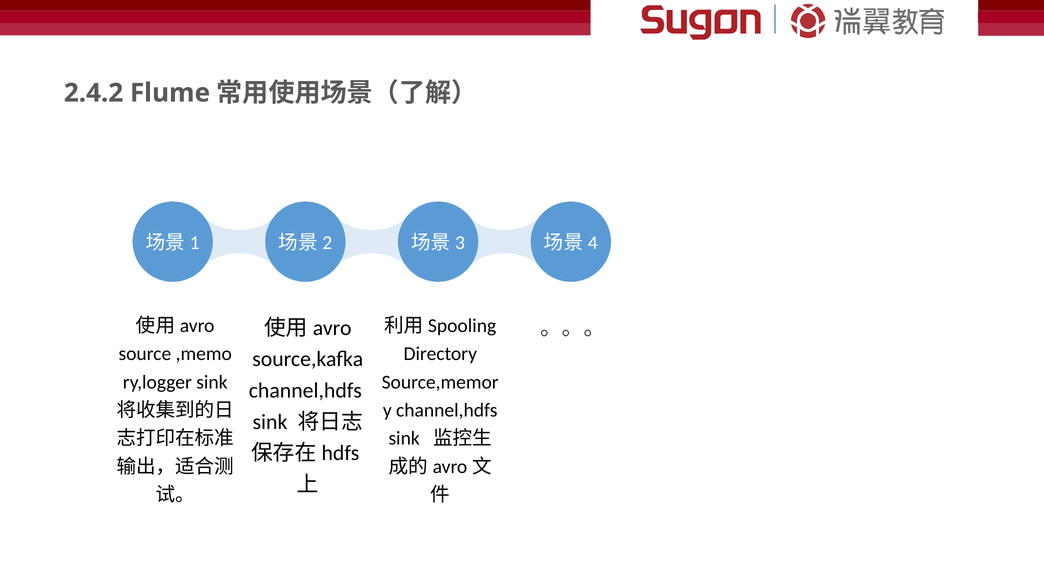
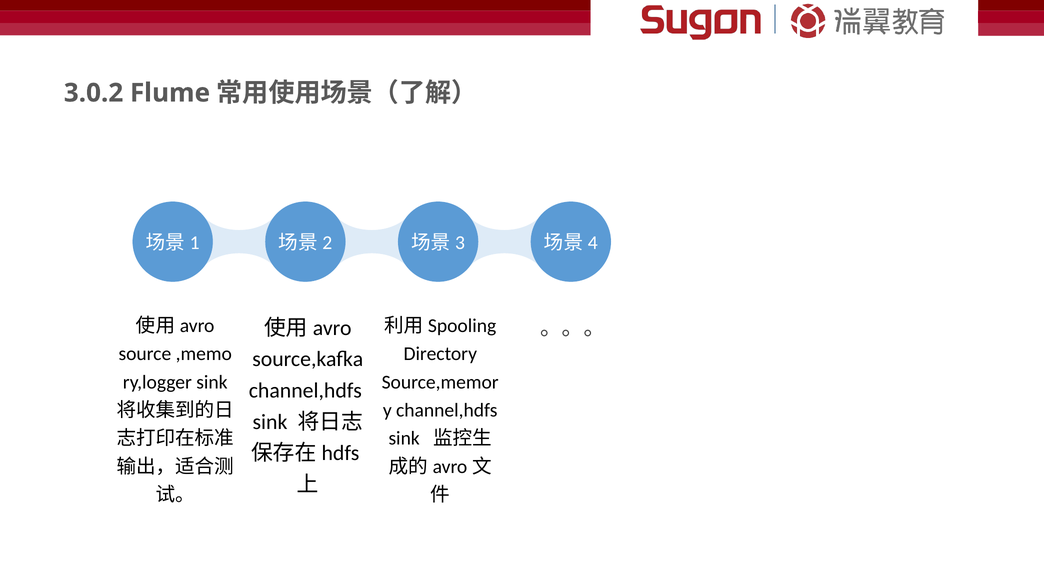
2.4.2: 2.4.2 -> 3.0.2
